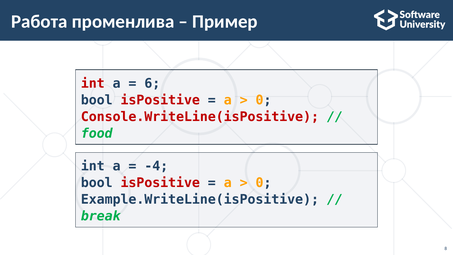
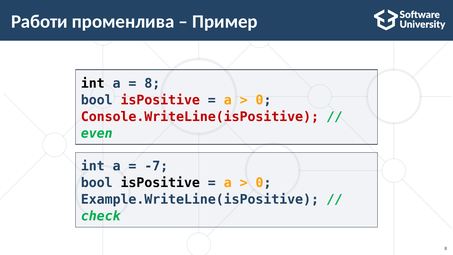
Работа: Работа -> Работи
int at (93, 83) colour: red -> black
6 at (152, 83): 6 -> 8
food: food -> even
-4: -4 -> -7
isPositive at (160, 183) colour: red -> black
break: break -> check
